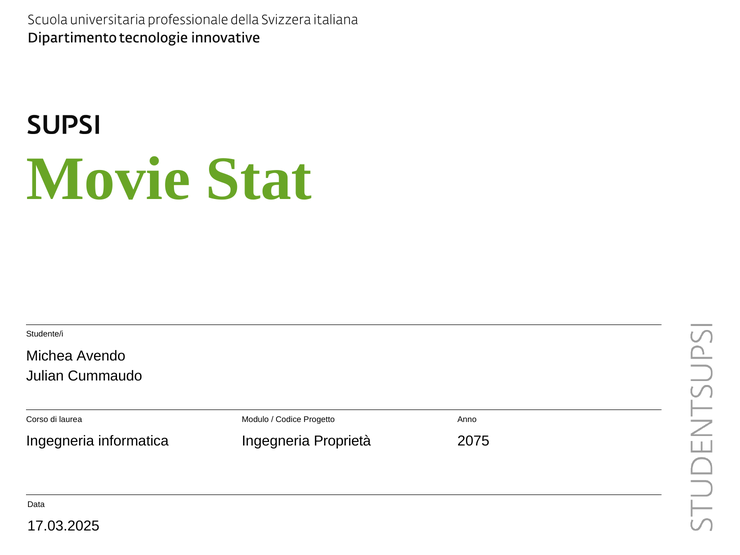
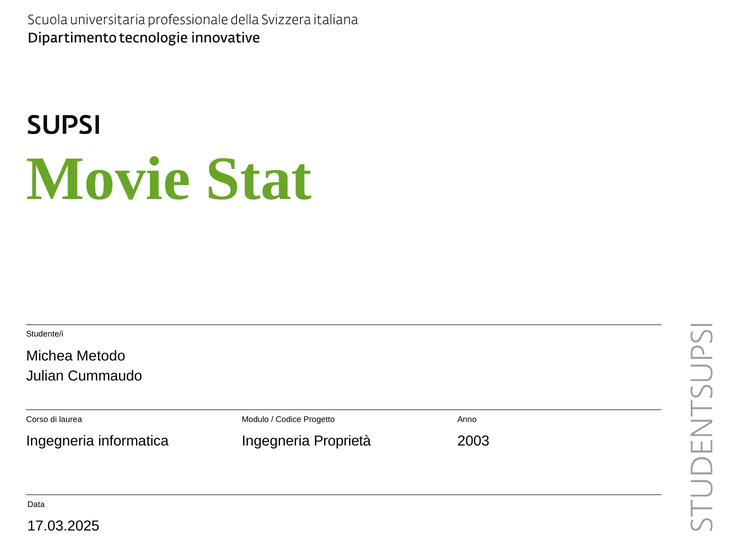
Avendo: Avendo -> Metodo
2075: 2075 -> 2003
